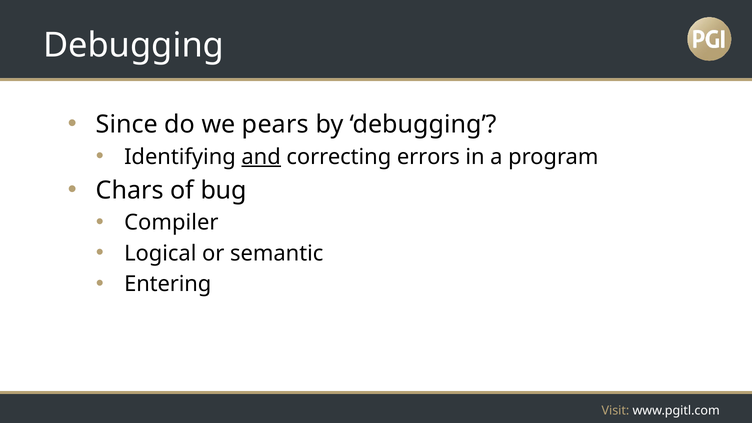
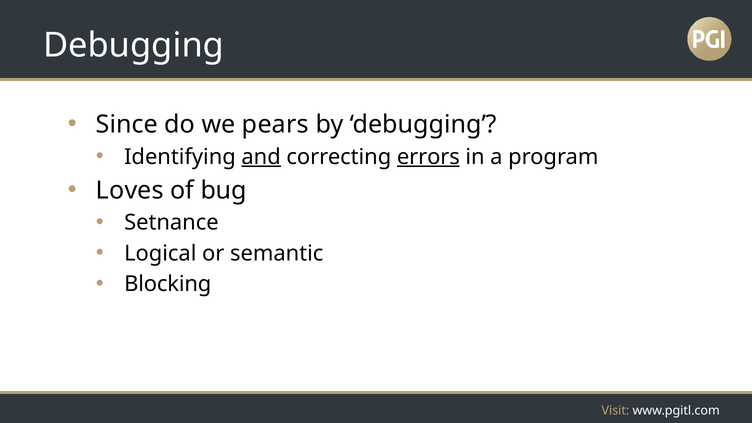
errors underline: none -> present
Chars: Chars -> Loves
Compiler: Compiler -> Setnance
Entering: Entering -> Blocking
